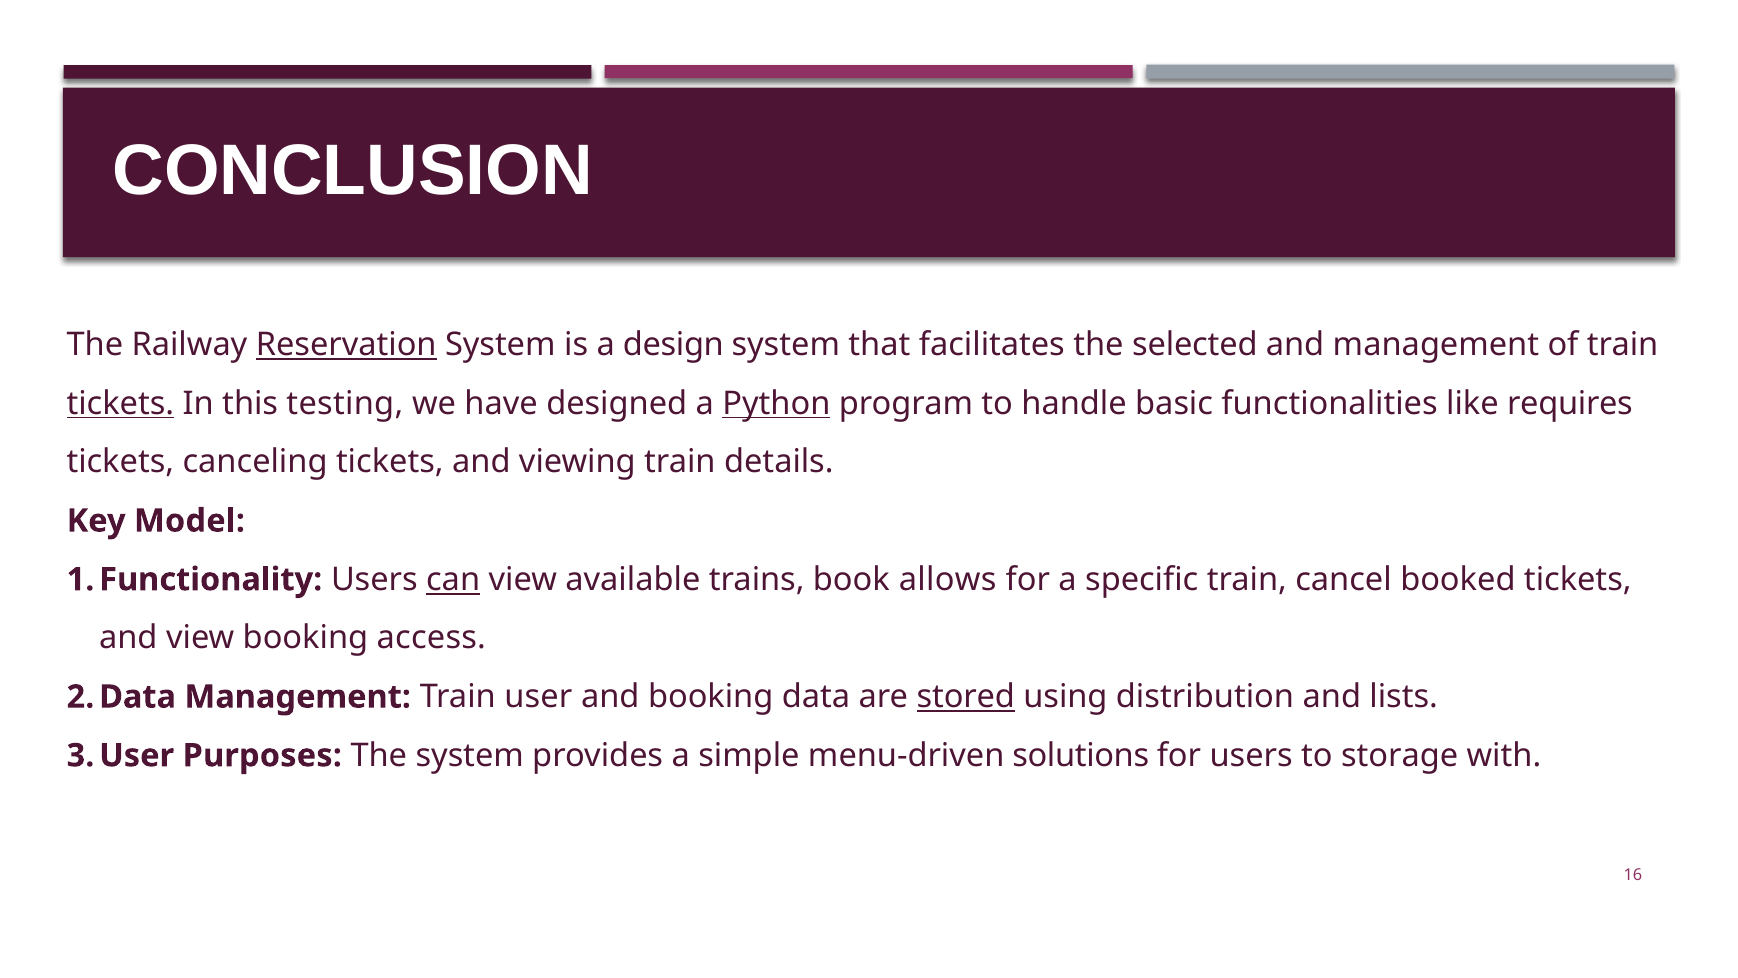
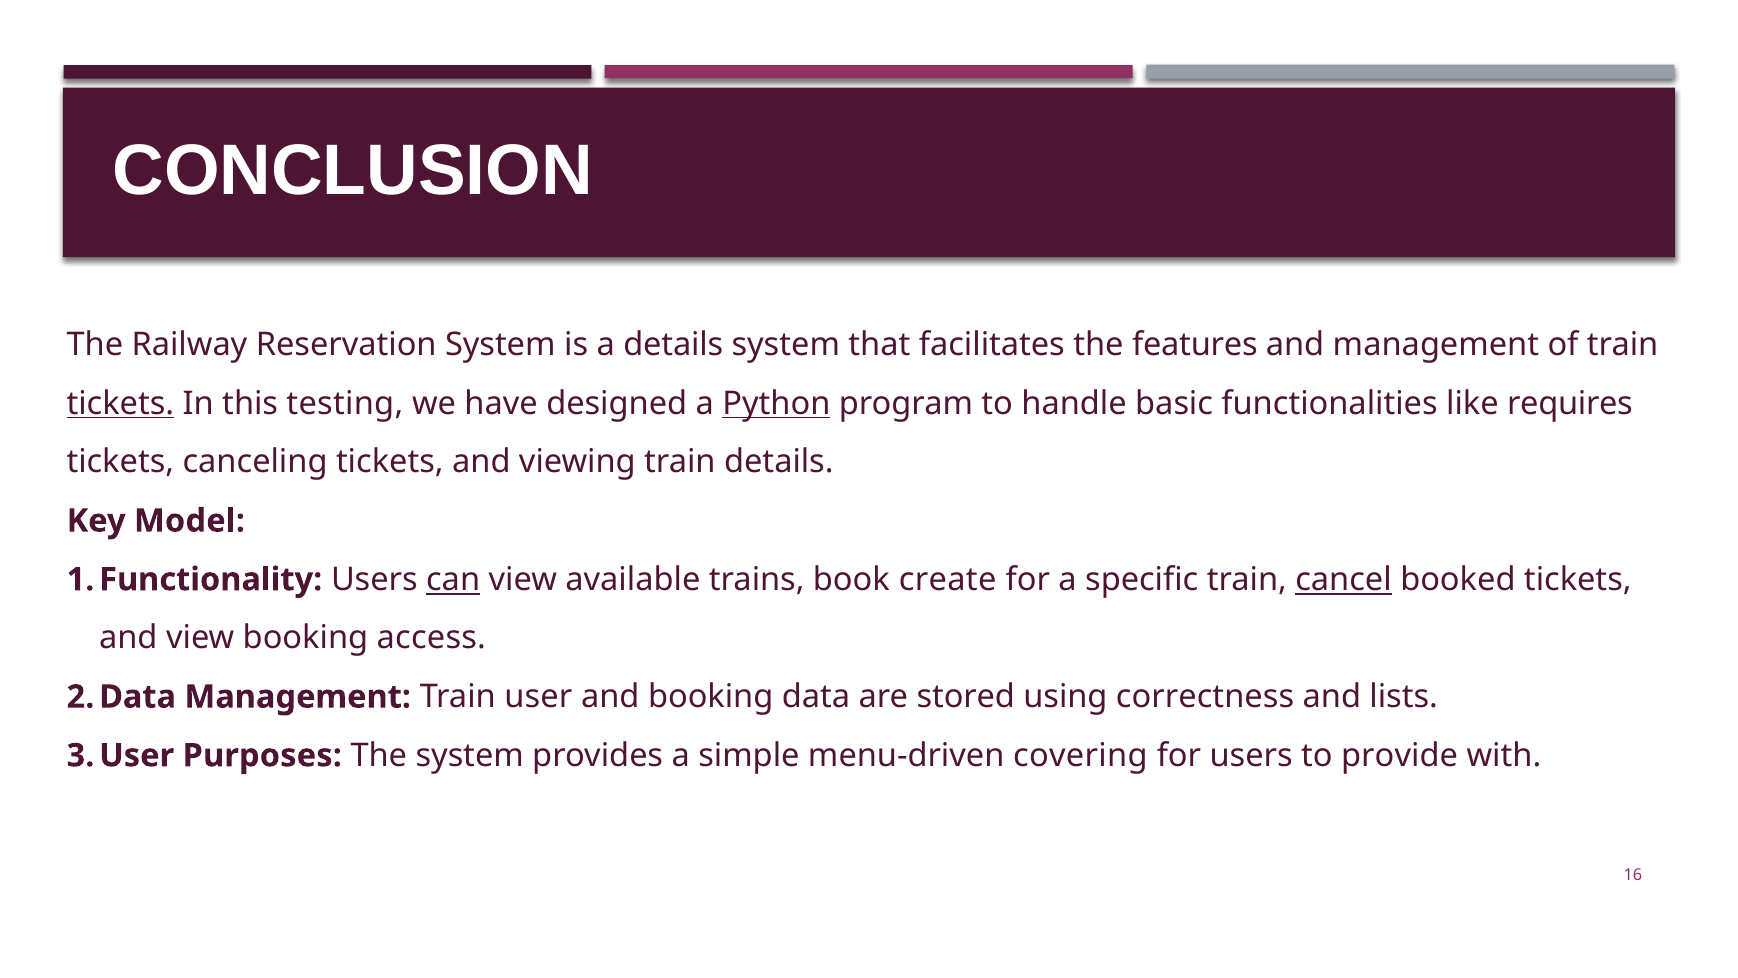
Reservation underline: present -> none
a design: design -> details
selected: selected -> features
allows: allows -> create
cancel underline: none -> present
stored underline: present -> none
distribution: distribution -> correctness
solutions: solutions -> covering
storage: storage -> provide
